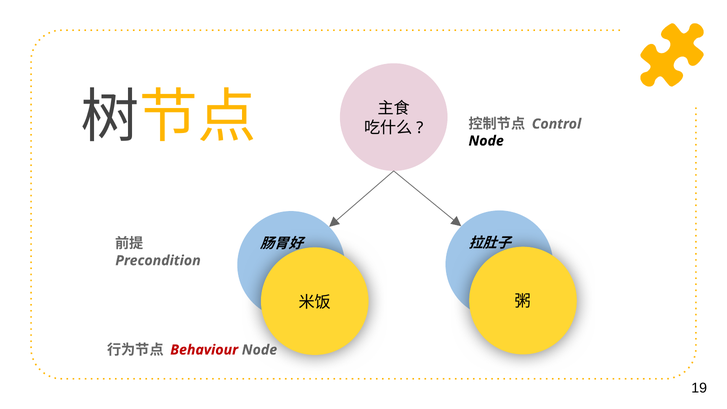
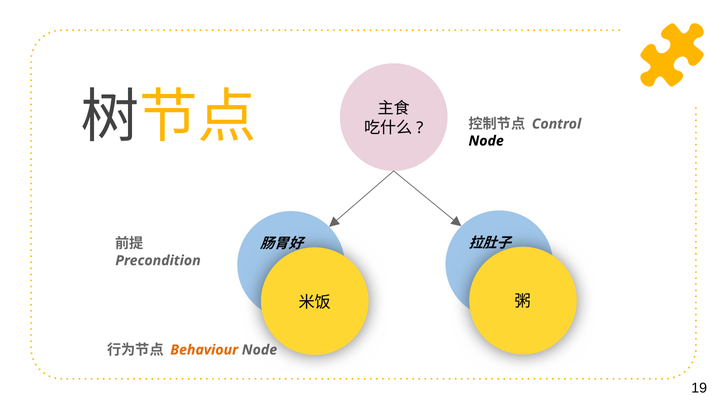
Behaviour colour: red -> orange
